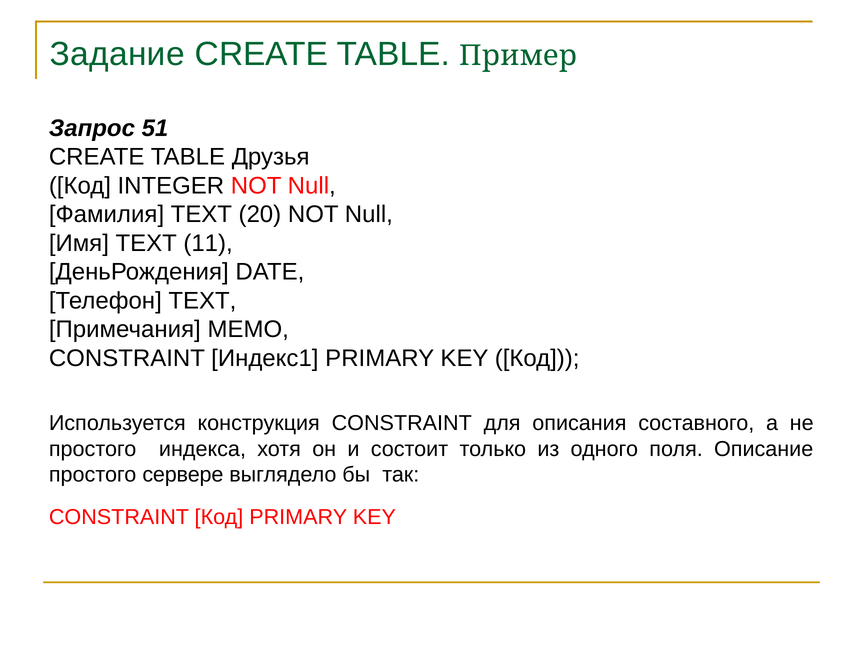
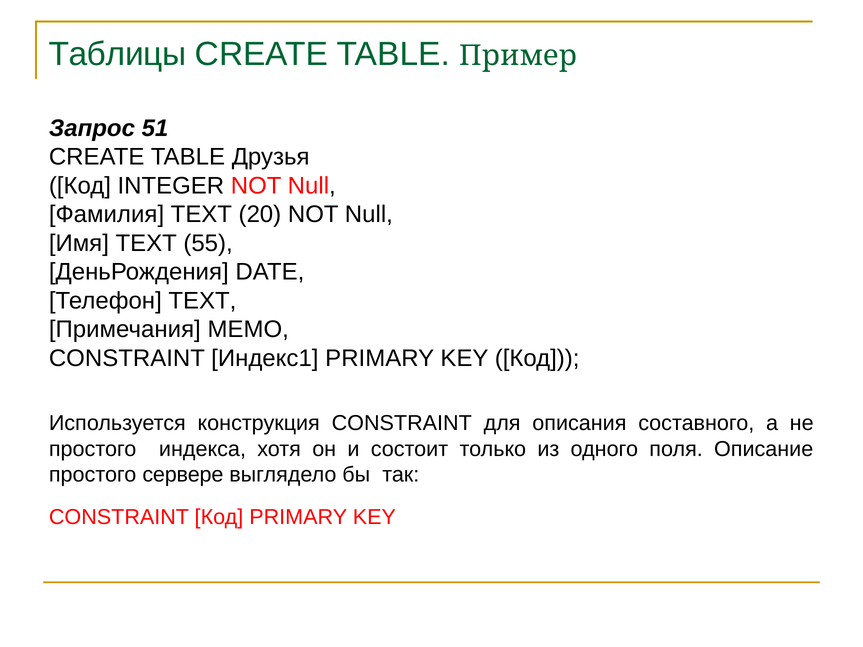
Задание: Задание -> Таблицы
11: 11 -> 55
